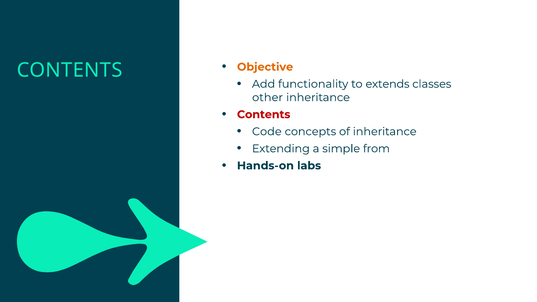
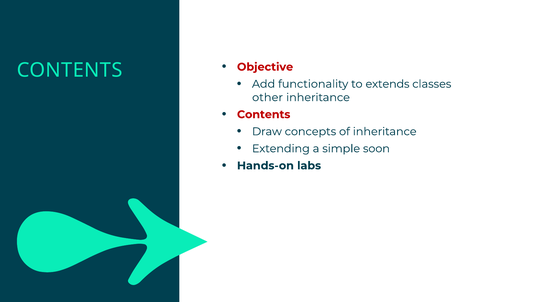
Objective colour: orange -> red
Code: Code -> Draw
from: from -> soon
